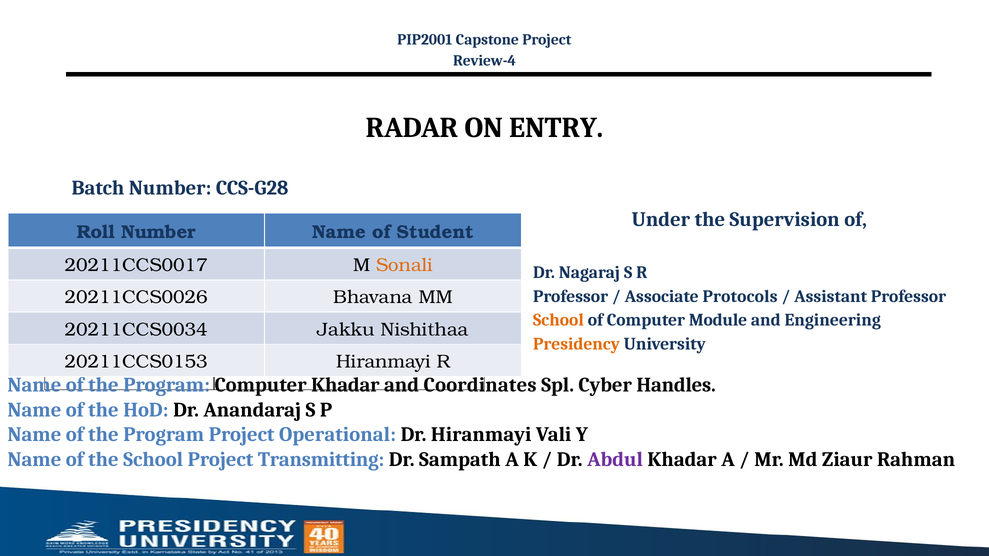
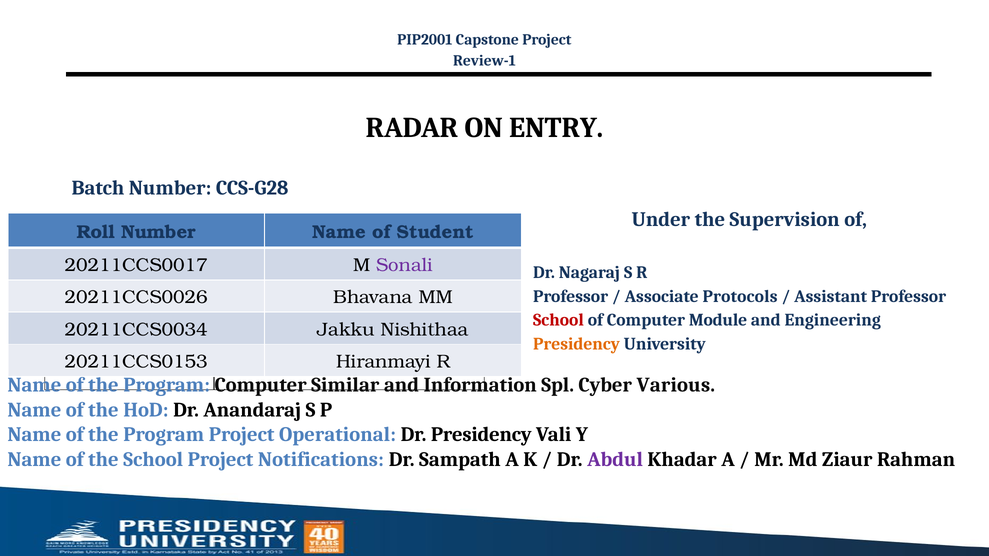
Review-4: Review-4 -> Review-1
Sonali colour: orange -> purple
School at (558, 320) colour: orange -> red
Computer Khadar: Khadar -> Similar
Coordinates: Coordinates -> Information
Handles: Handles -> Various
Dr Hiranmayi: Hiranmayi -> Presidency
Transmitting: Transmitting -> Notifications
